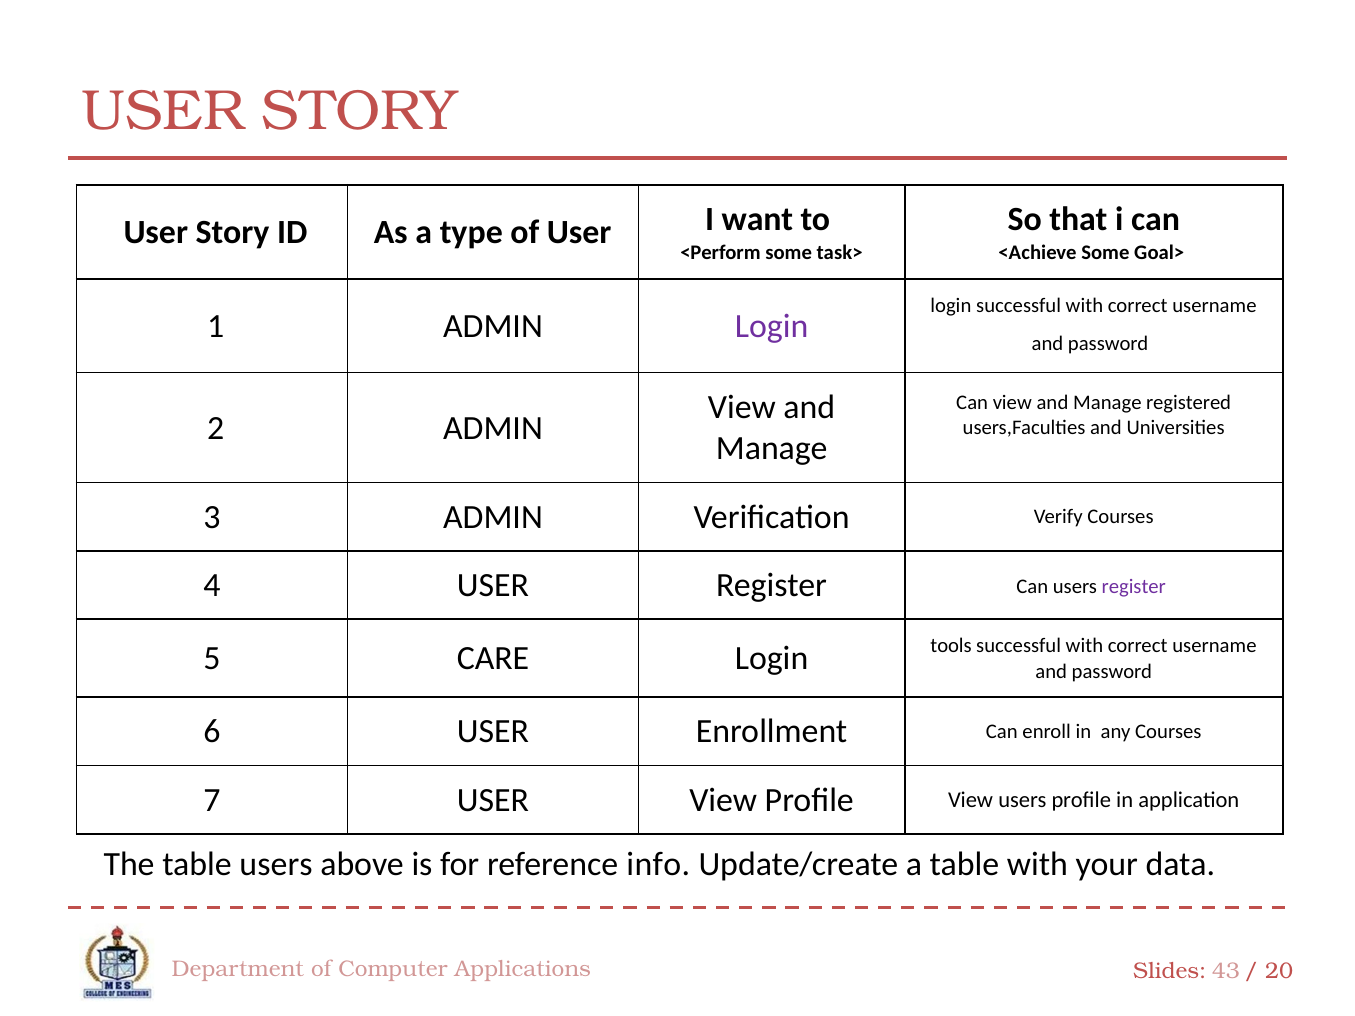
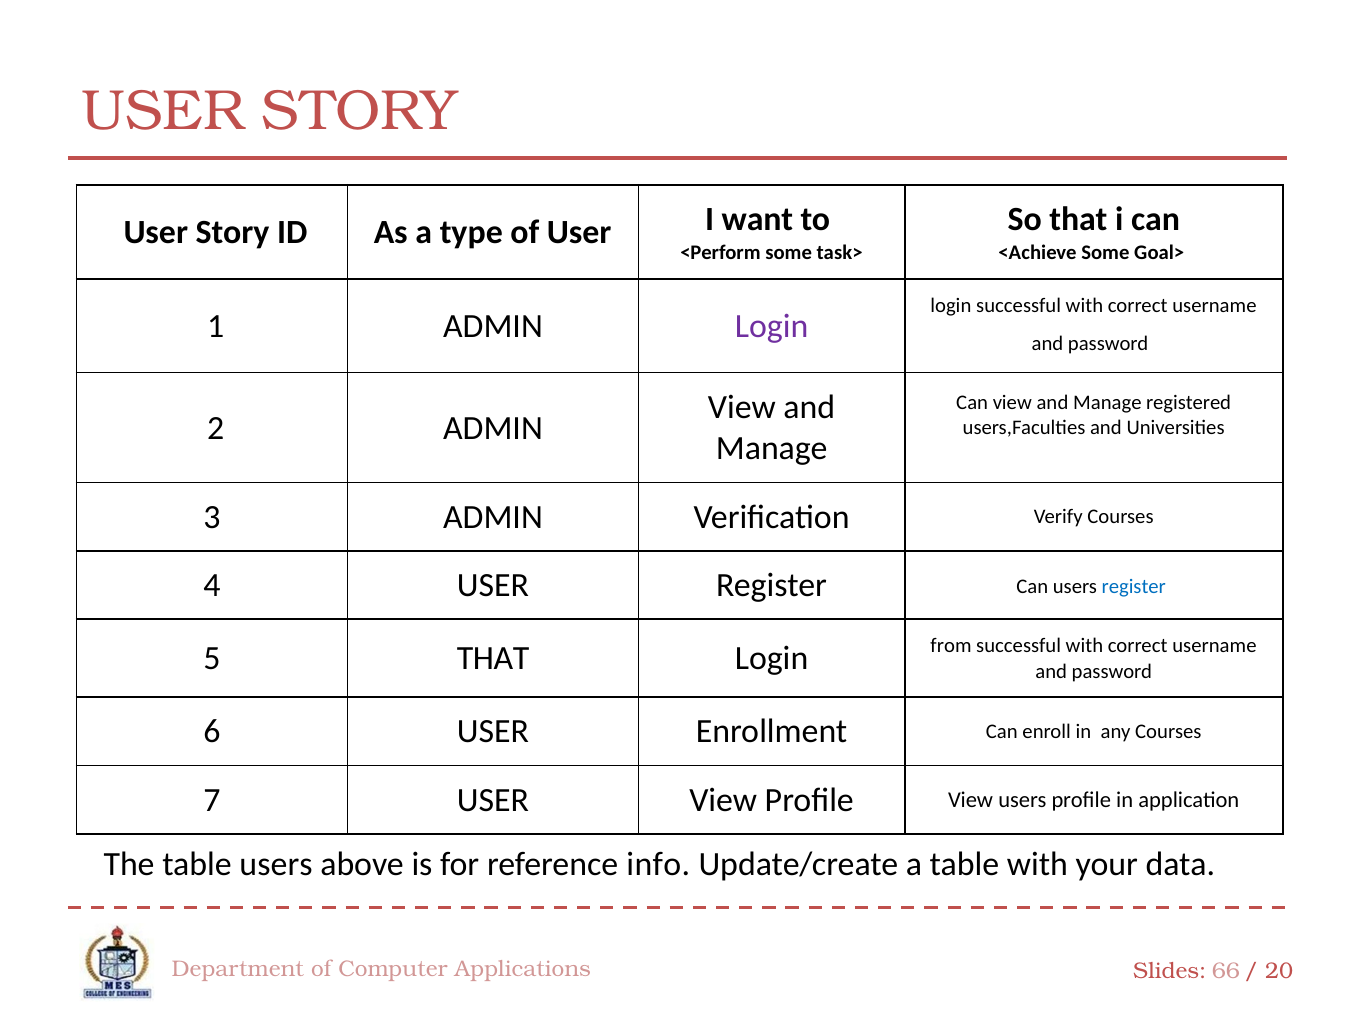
register at (1134, 587) colour: purple -> blue
5 CARE: CARE -> THAT
tools: tools -> from
43: 43 -> 66
